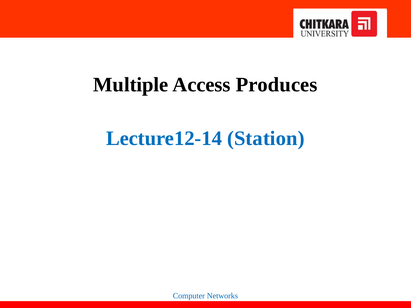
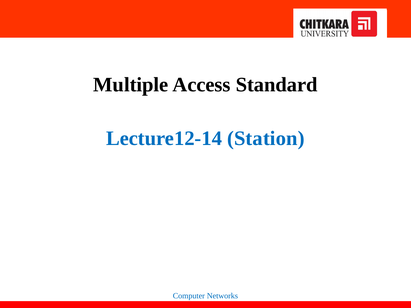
Produces: Produces -> Standard
